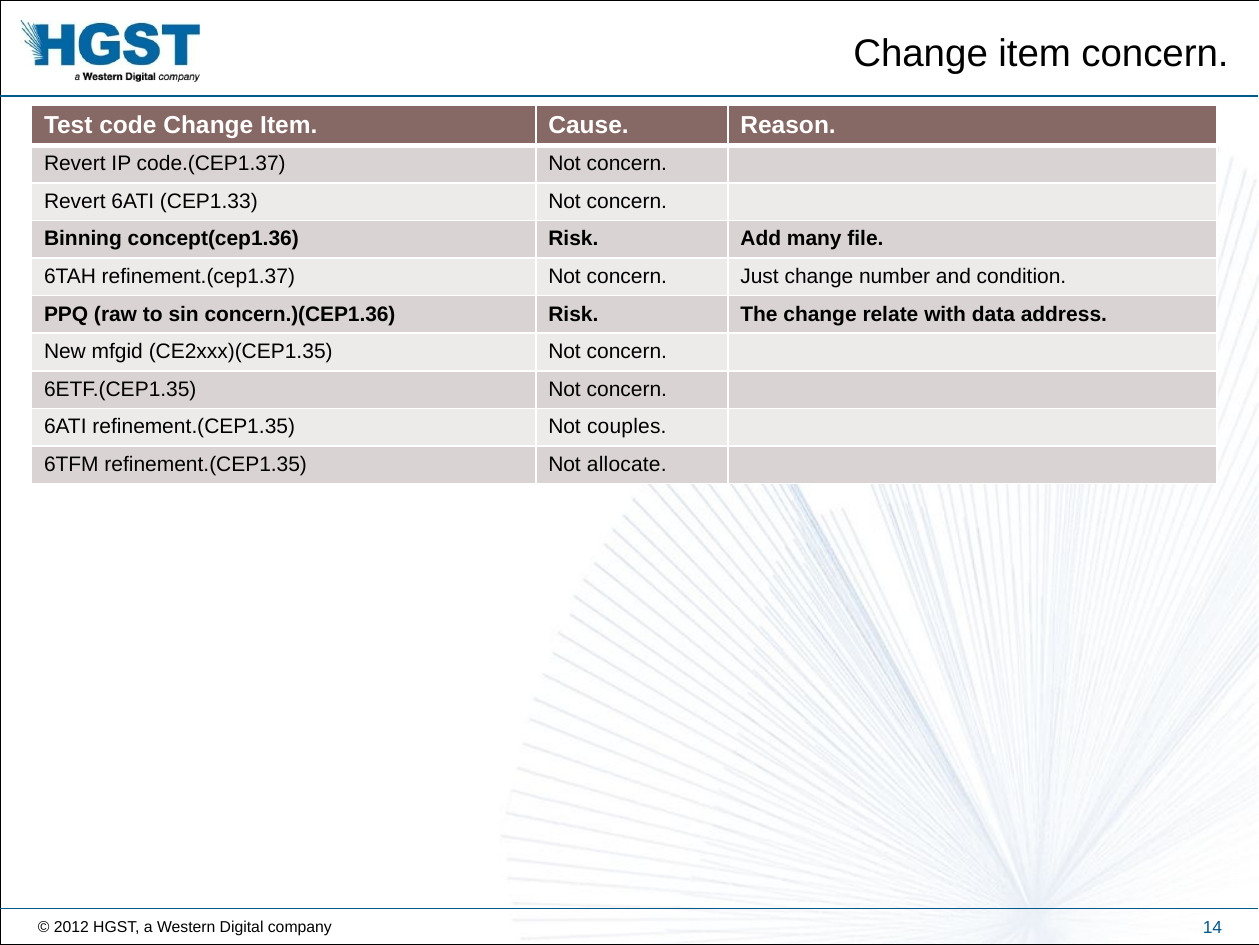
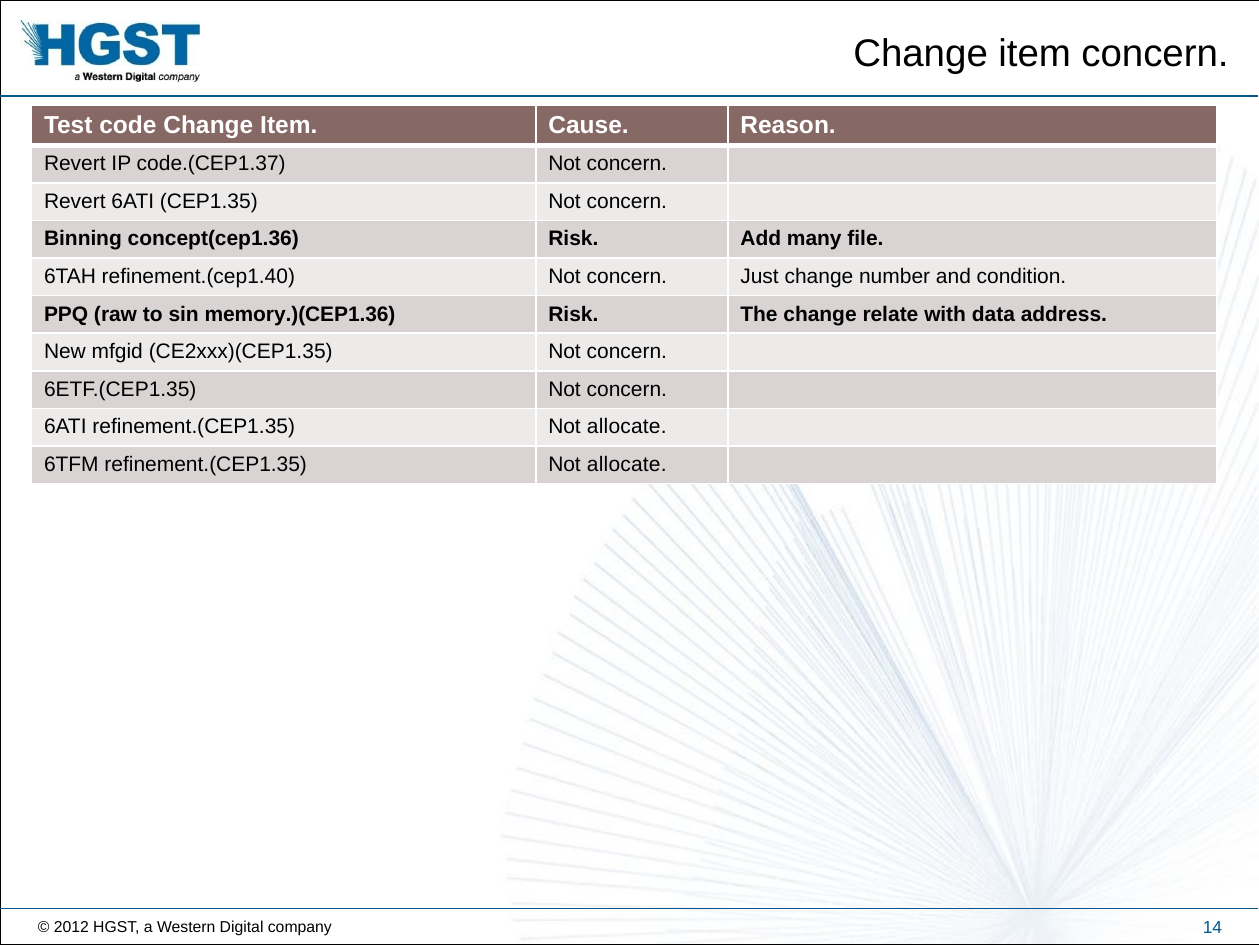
CEP1.33: CEP1.33 -> CEP1.35
refinement.(cep1.37: refinement.(cep1.37 -> refinement.(cep1.40
concern.)(CEP1.36: concern.)(CEP1.36 -> memory.)(CEP1.36
6ATI refinement.(CEP1.35 Not couples: couples -> allocate
